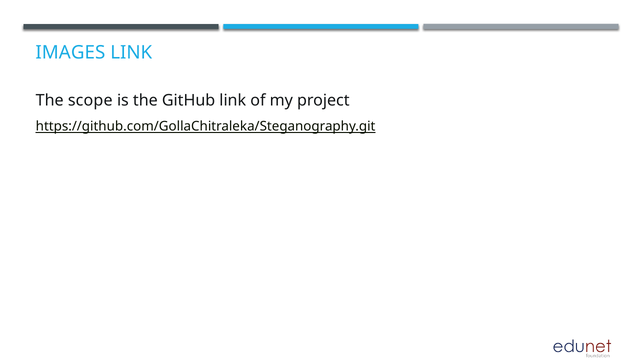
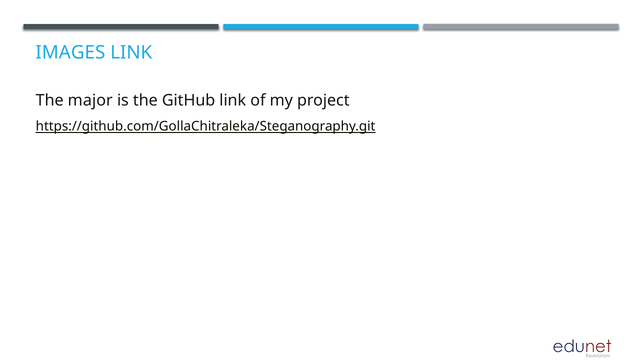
scope: scope -> major
